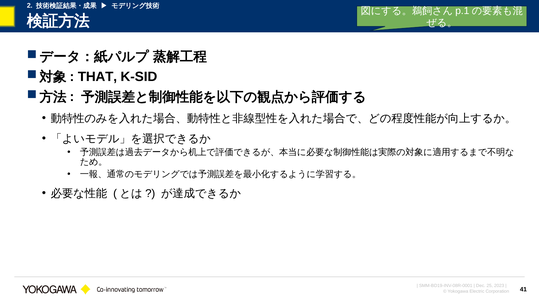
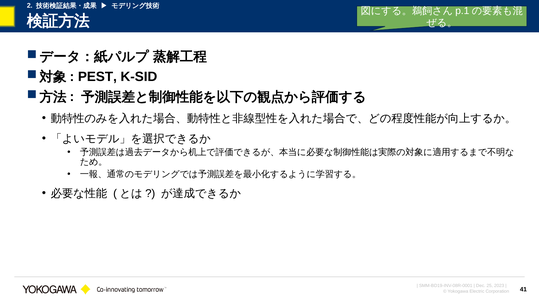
THAT: THAT -> PEST
